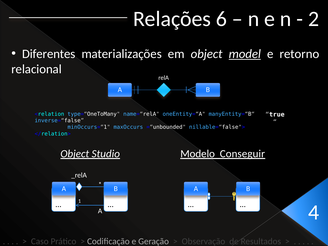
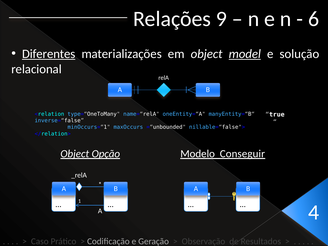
6: 6 -> 9
2: 2 -> 6
Diferentes underline: none -> present
retorno: retorno -> solução
Studio: Studio -> Opção
